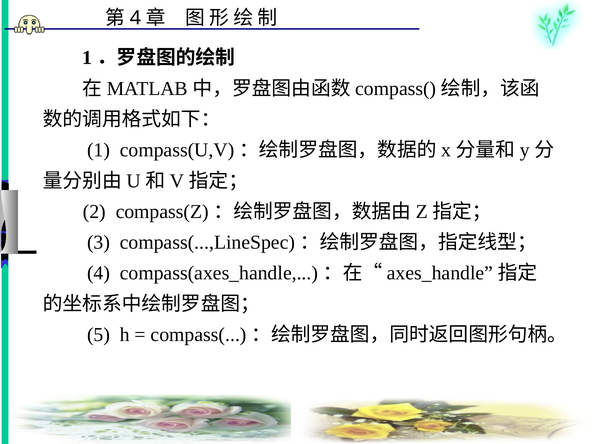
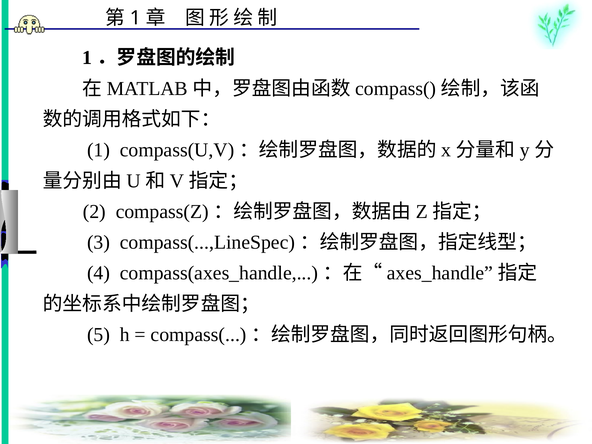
4 at (135, 18): 4 -> 1
